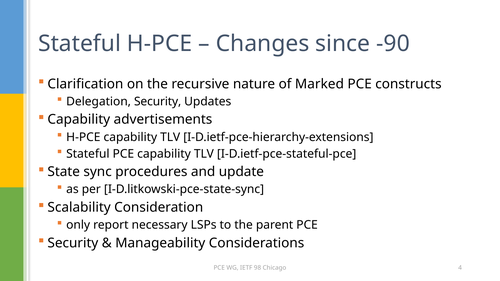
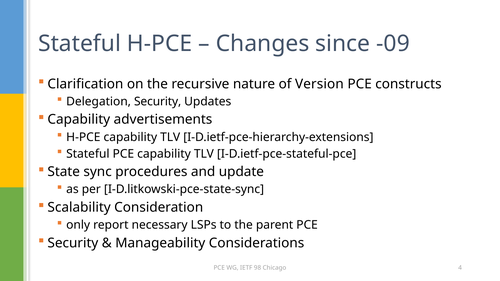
-90: -90 -> -09
Marked: Marked -> Version
